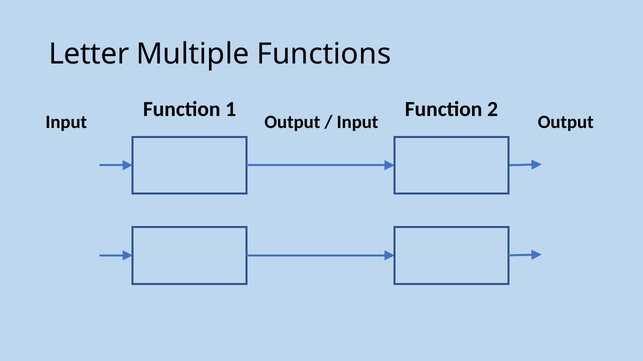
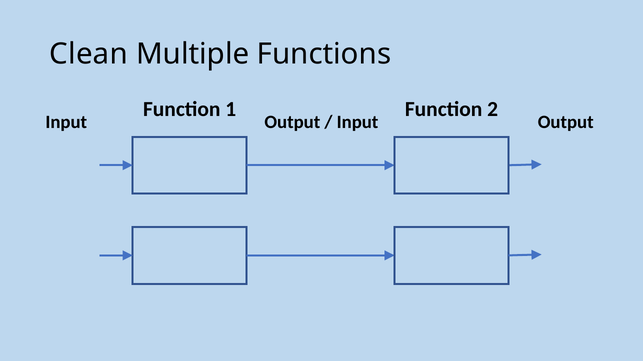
Letter: Letter -> Clean
